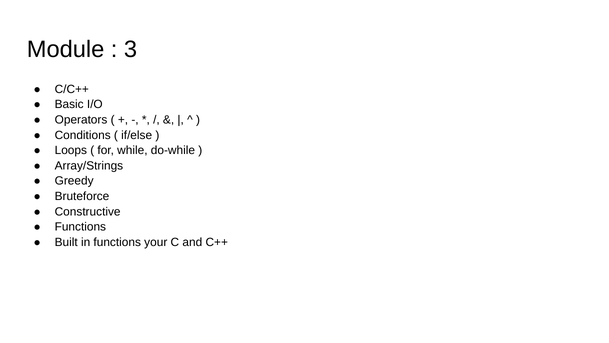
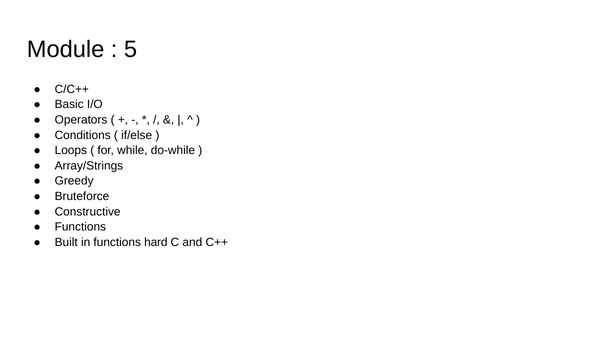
3: 3 -> 5
your: your -> hard
